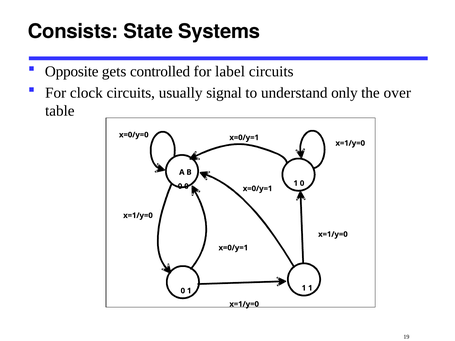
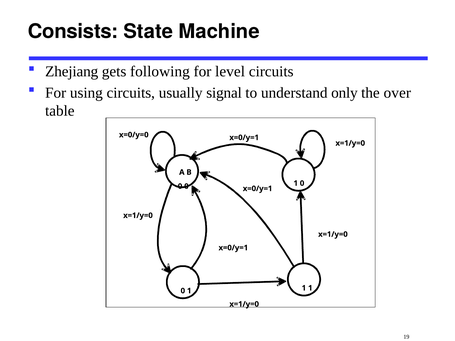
Systems: Systems -> Machine
Opposite: Opposite -> Zhejiang
controlled: controlled -> following
label: label -> level
clock: clock -> using
